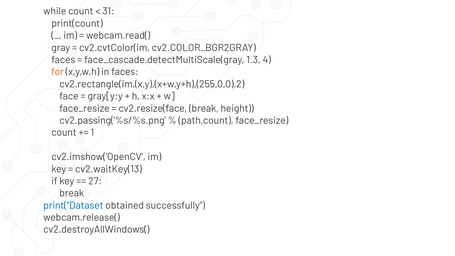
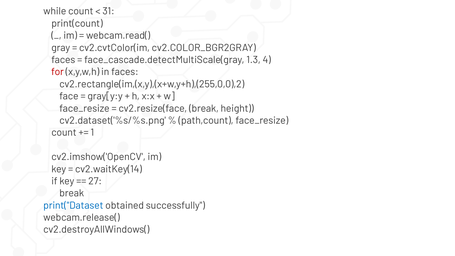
for colour: orange -> red
cv2.passing('%s/%s.png: cv2.passing('%s/%s.png -> cv2.dataset('%s/%s.png
cv2.waitKey(13: cv2.waitKey(13 -> cv2.waitKey(14
